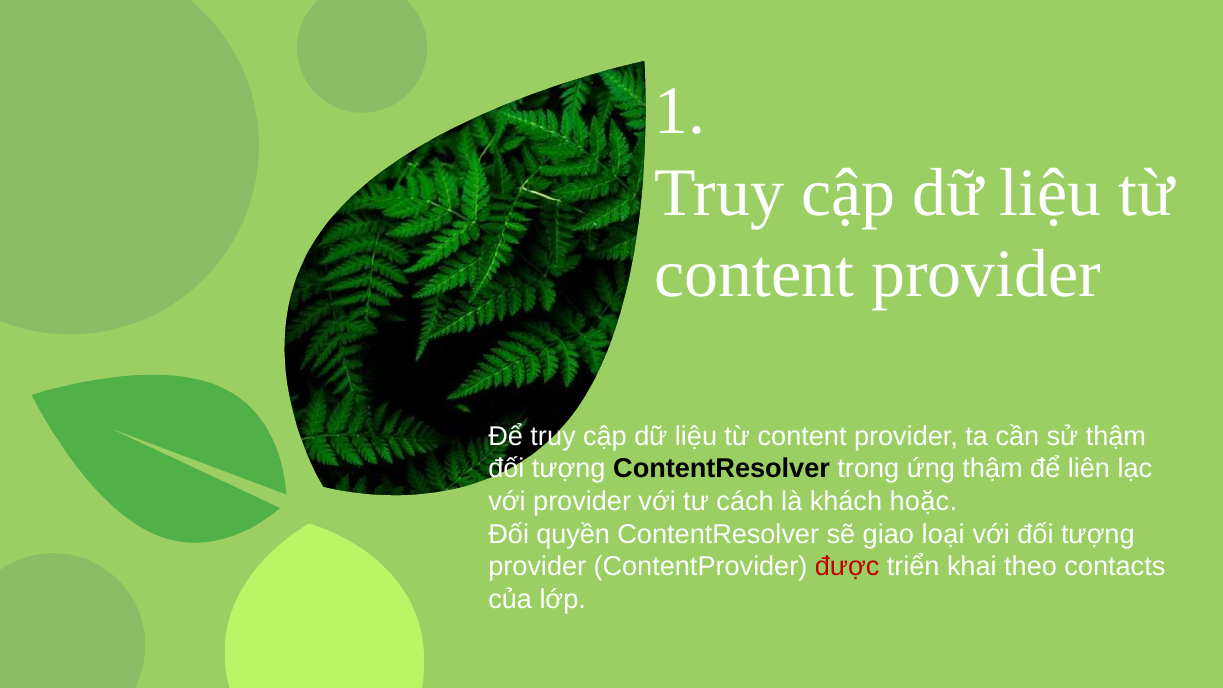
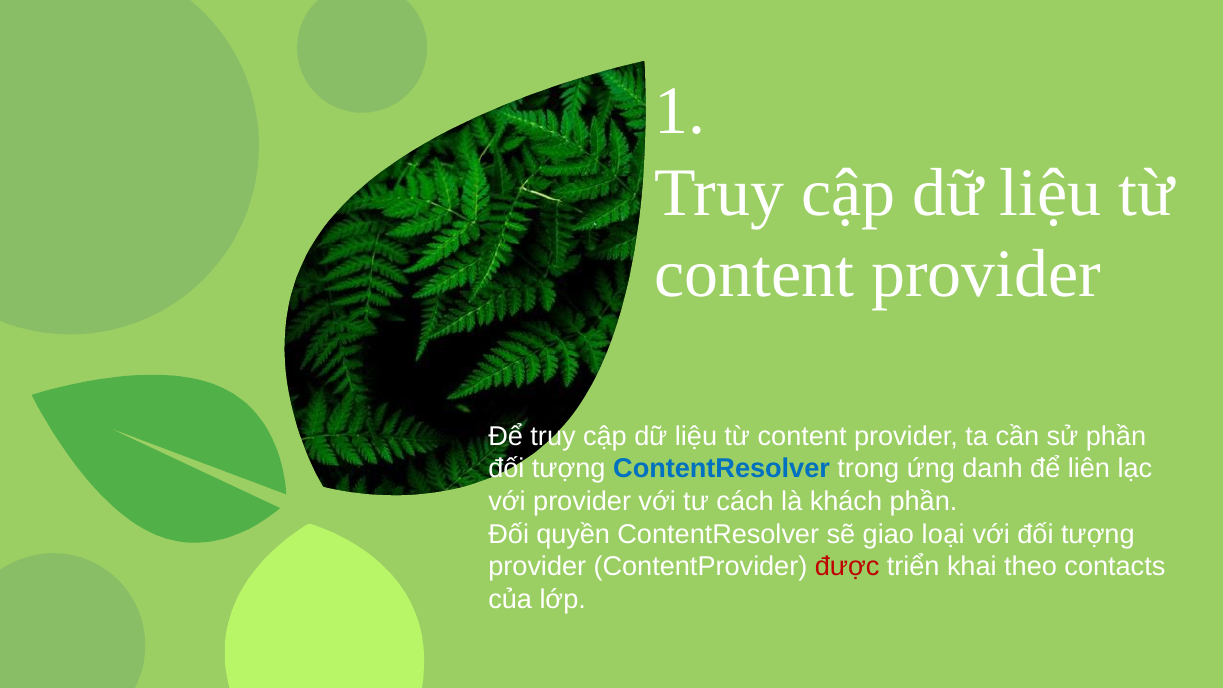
sử thậm: thậm -> phần
ContentResolver at (722, 469) colour: black -> blue
ứng thậm: thậm -> danh
khách hoặc: hoặc -> phần
